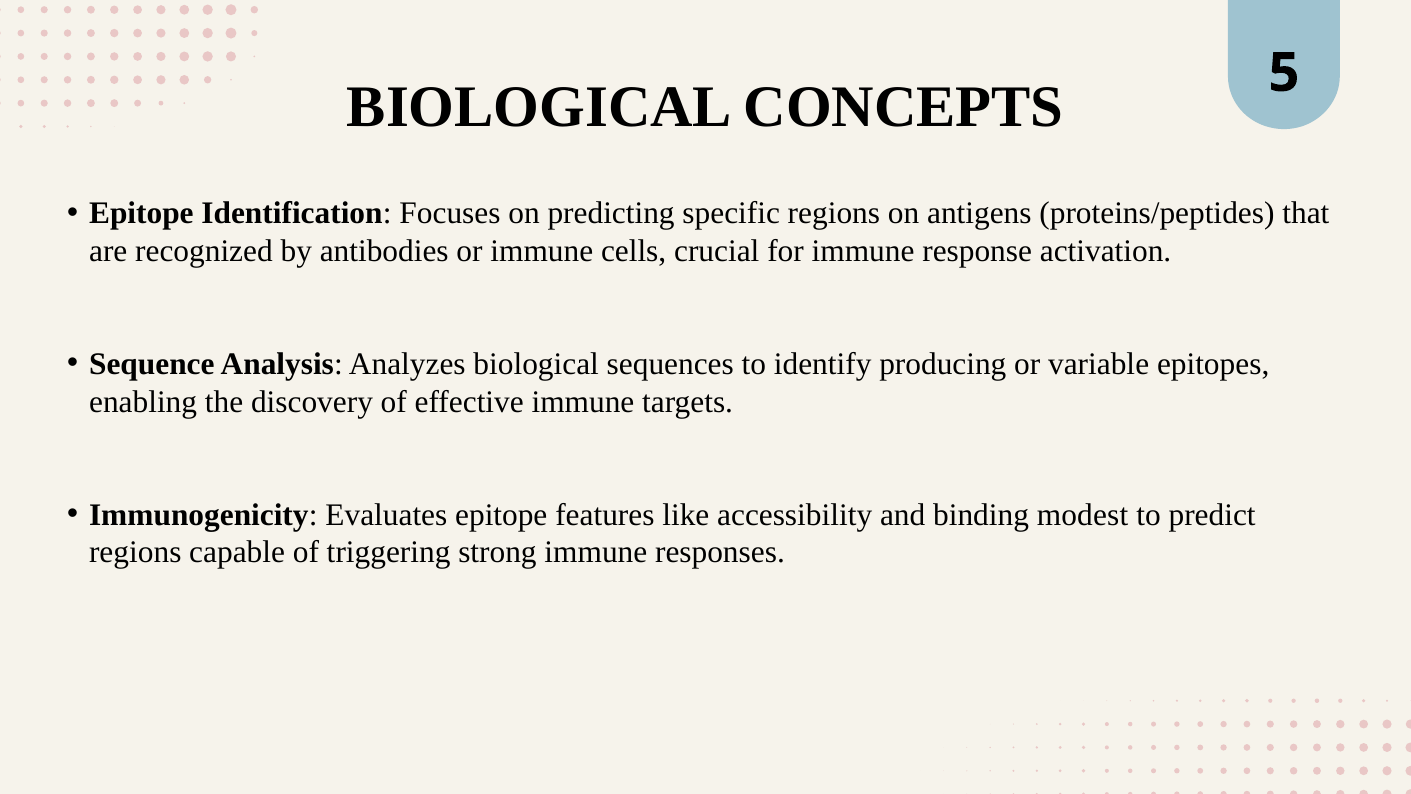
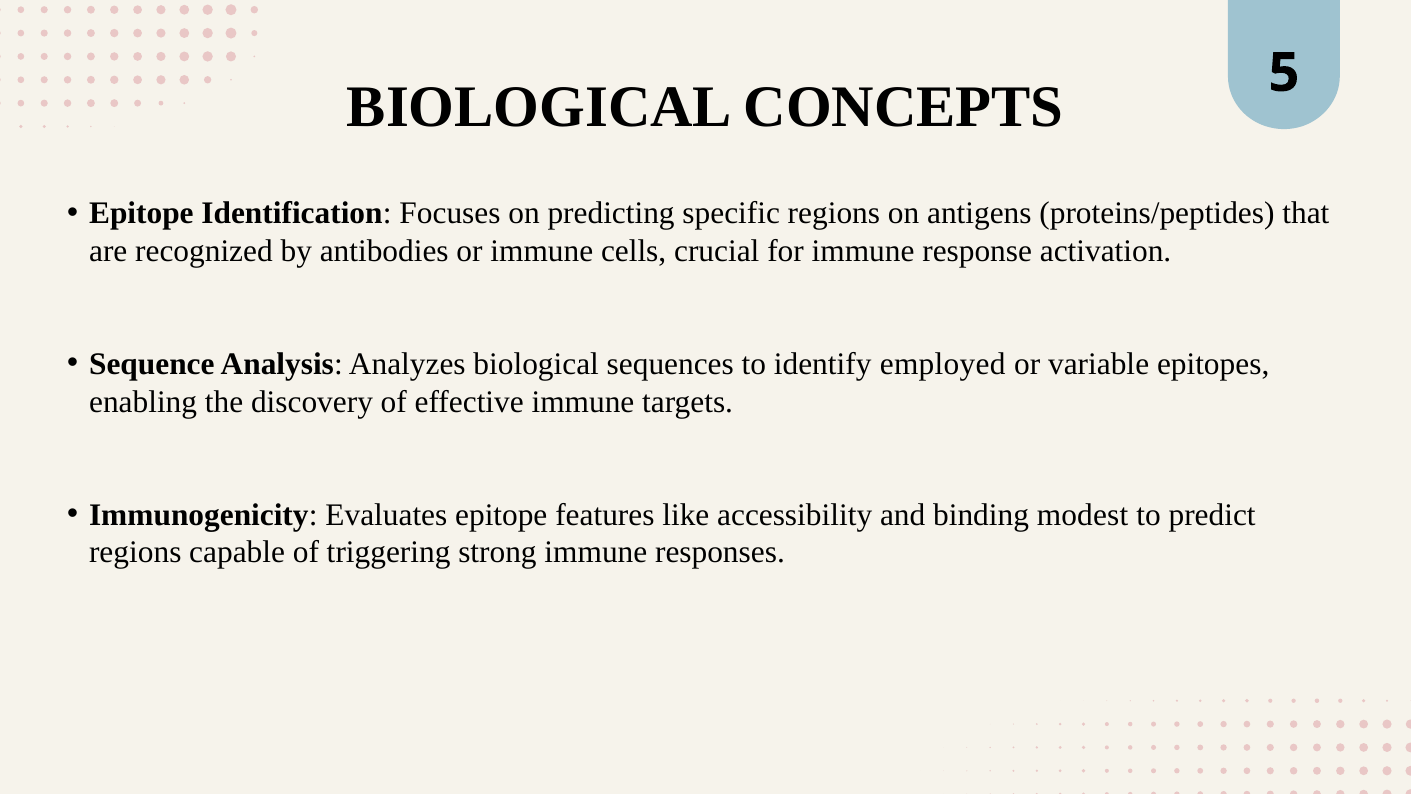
producing: producing -> employed
